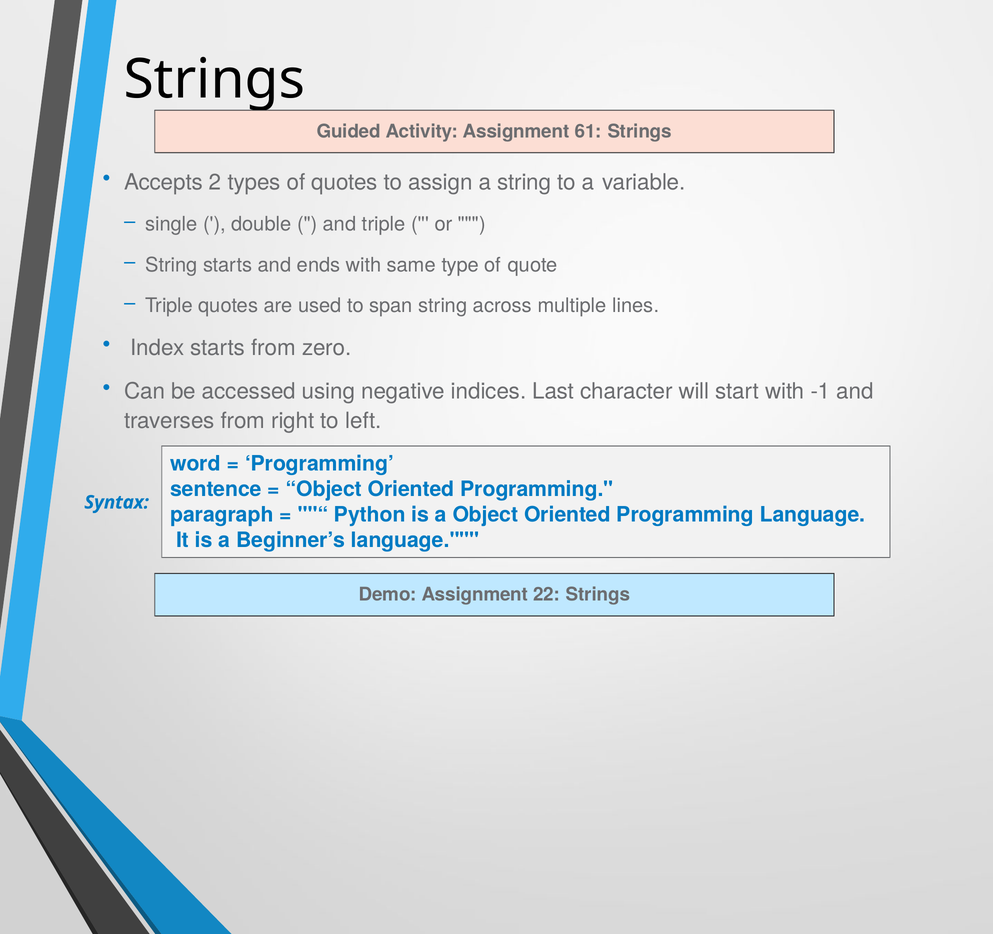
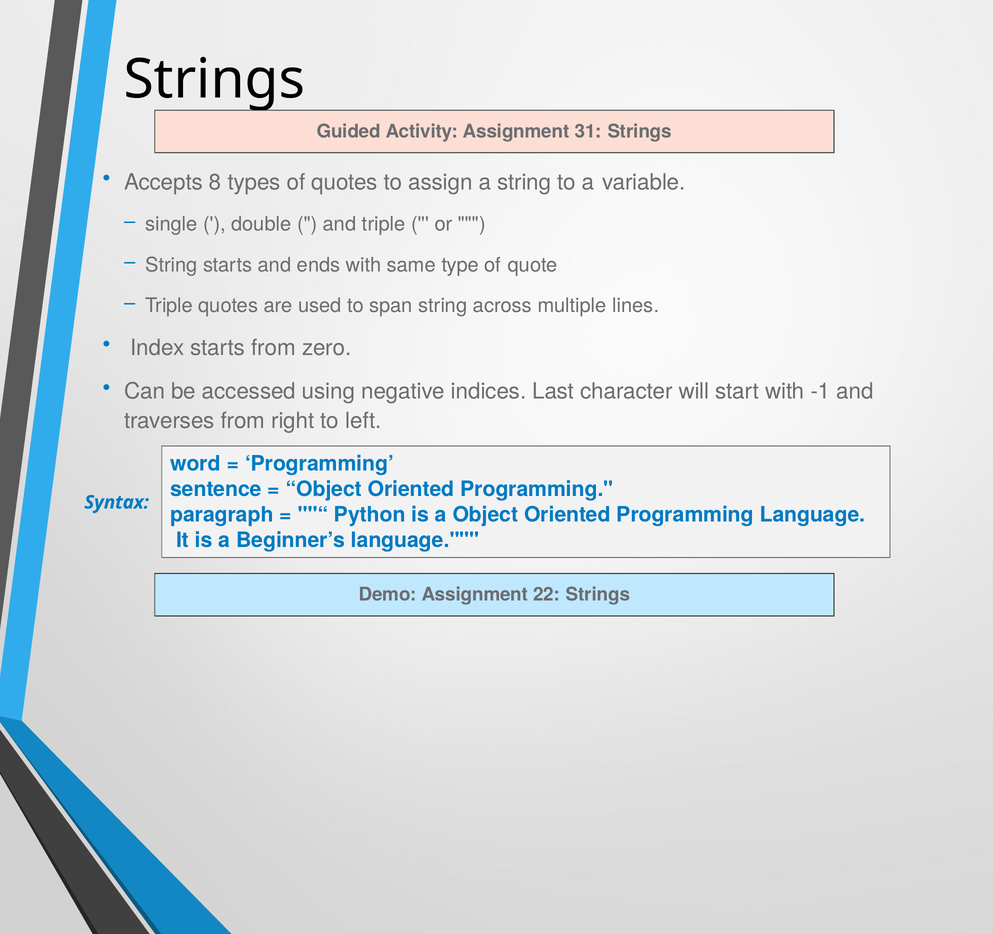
61: 61 -> 31
2: 2 -> 8
